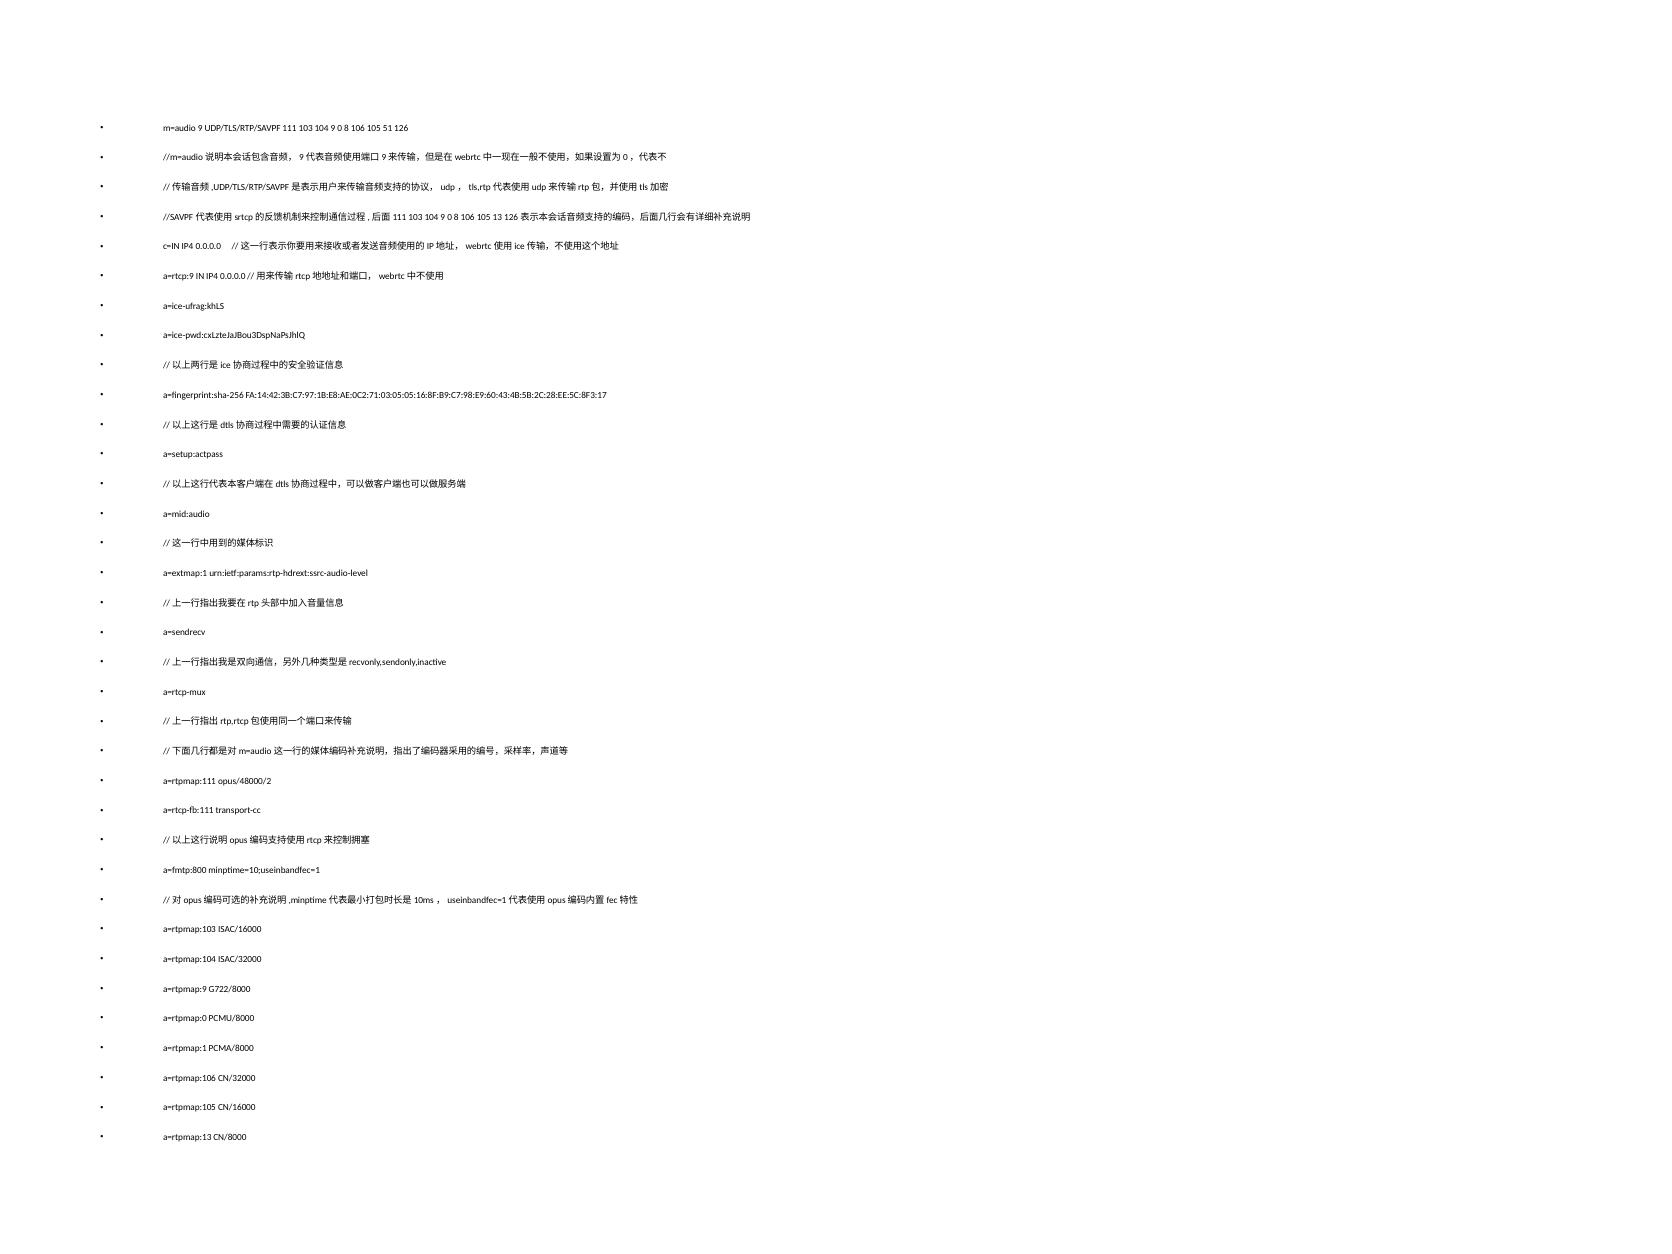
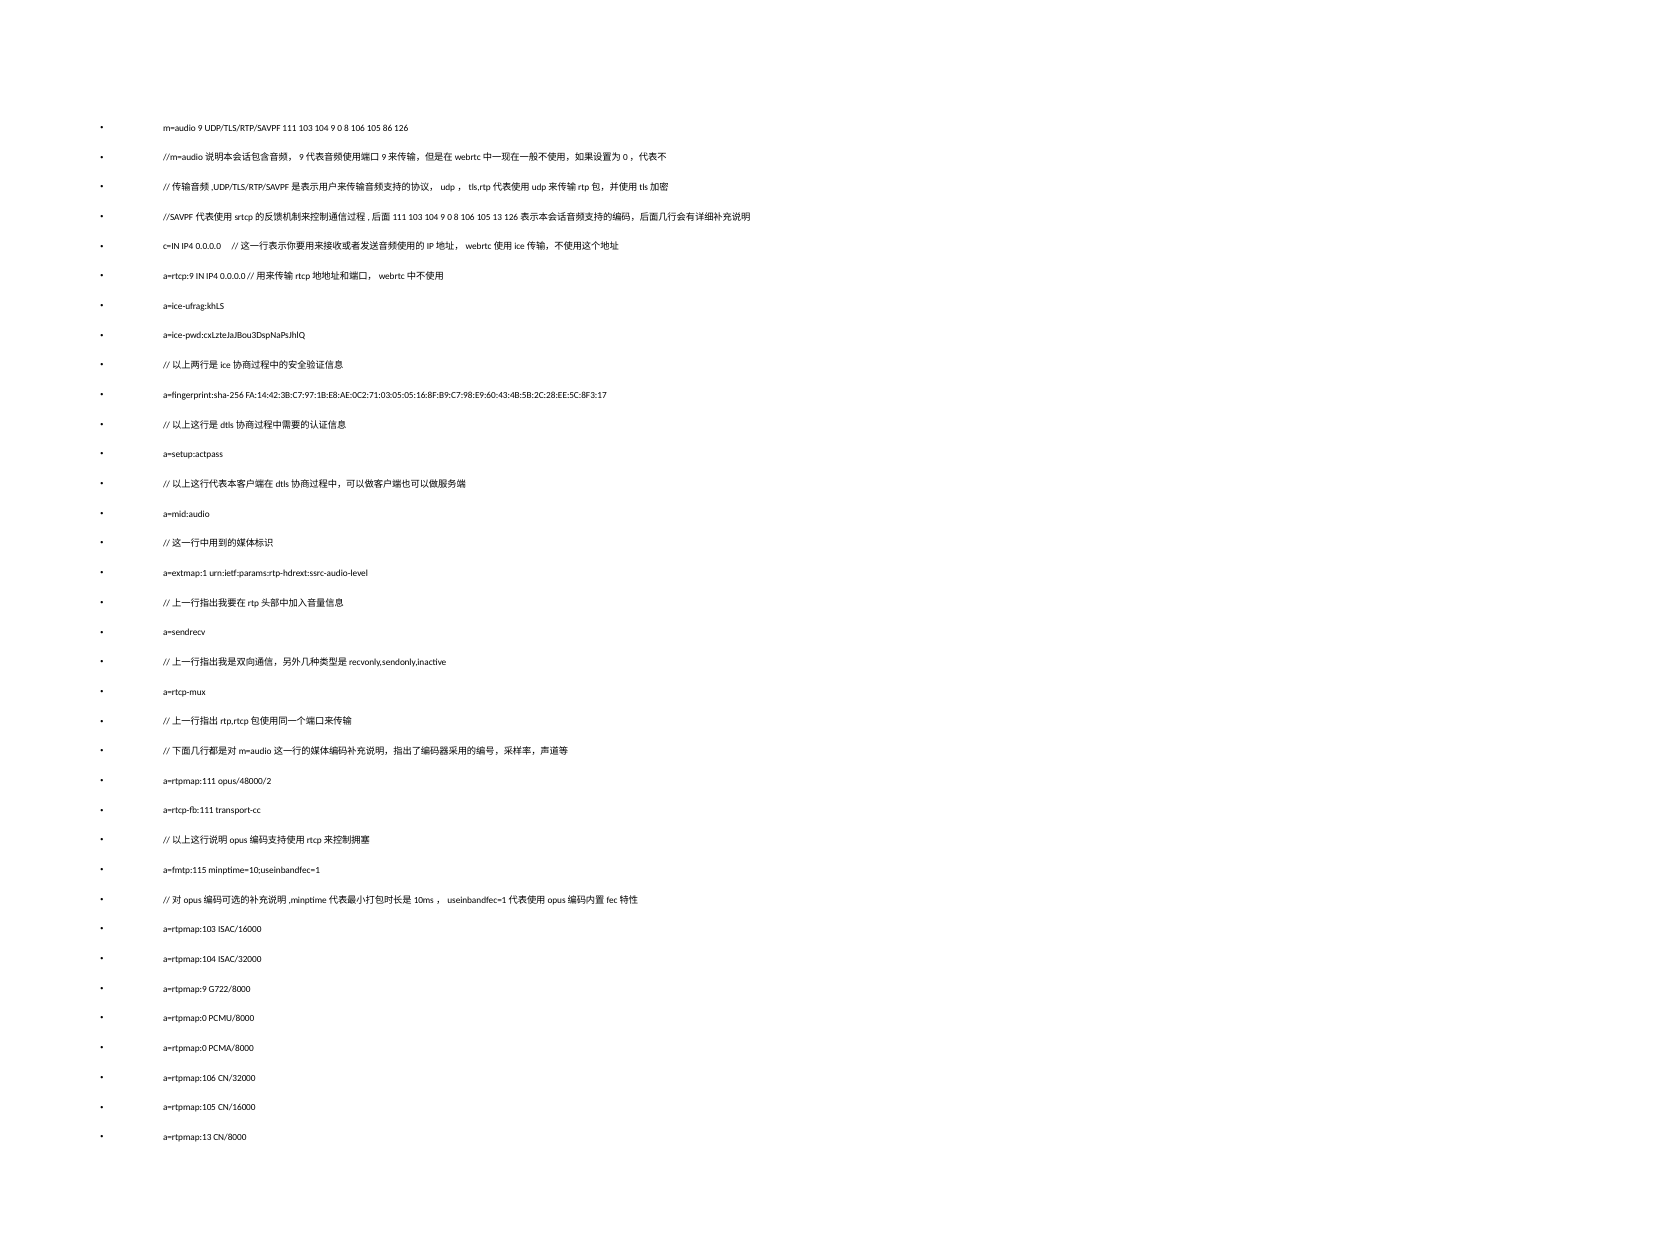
51: 51 -> 86
a=fmtp:800: a=fmtp:800 -> a=fmtp:115
a=rtpmap:1 at (185, 1048): a=rtpmap:1 -> a=rtpmap:0
